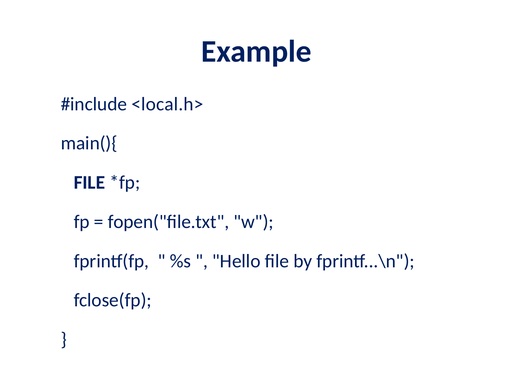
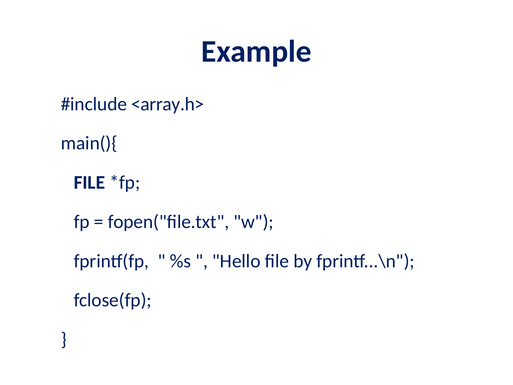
<local.h>: <local.h> -> <array.h>
